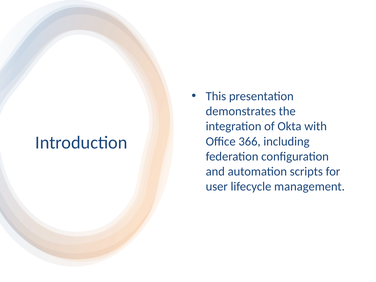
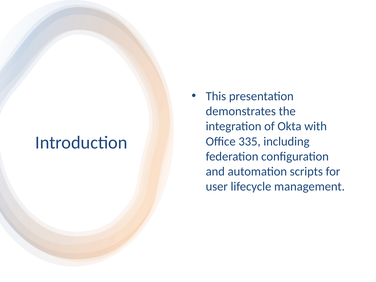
366: 366 -> 335
